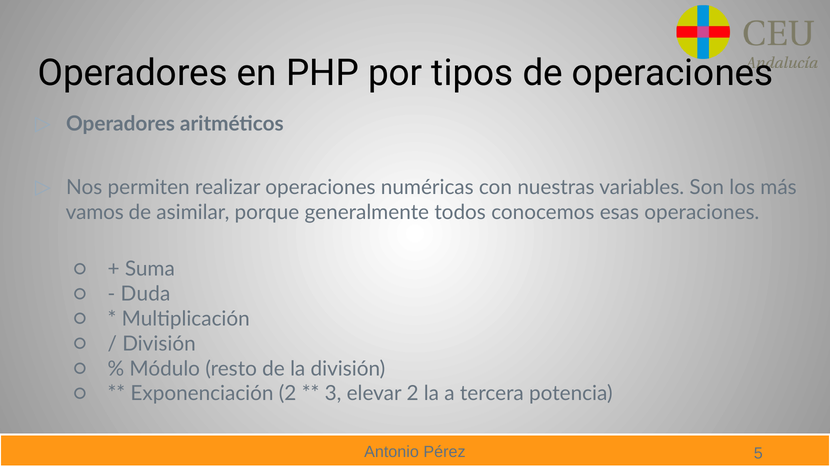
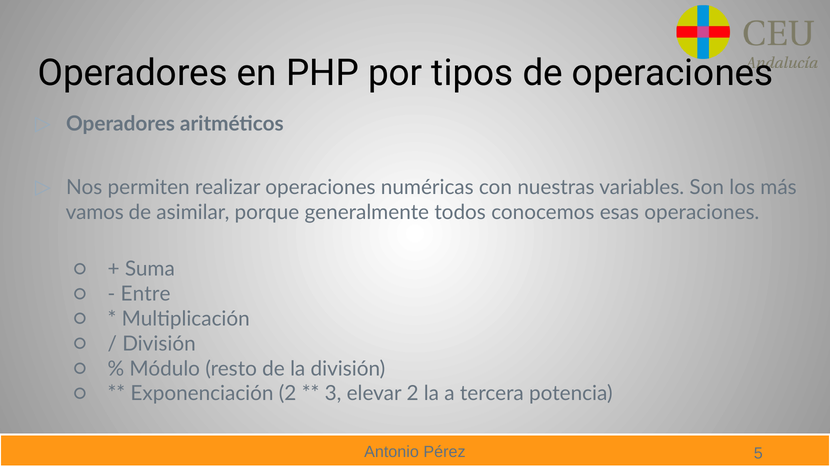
Duda: Duda -> Entre
